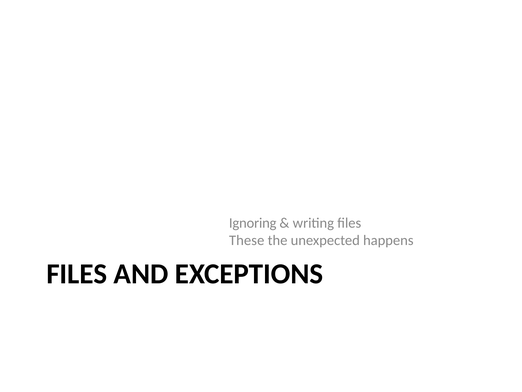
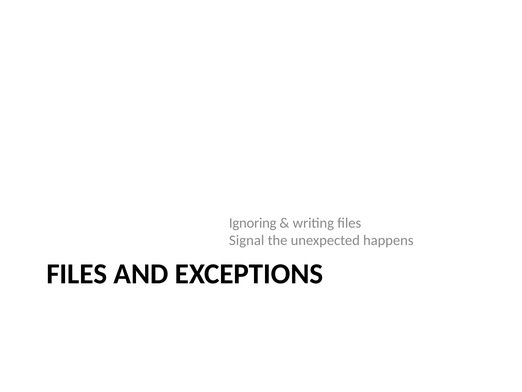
These: These -> Signal
